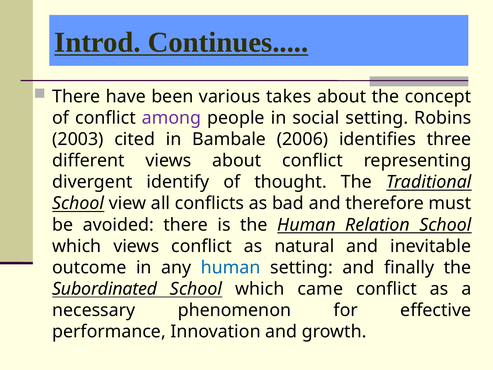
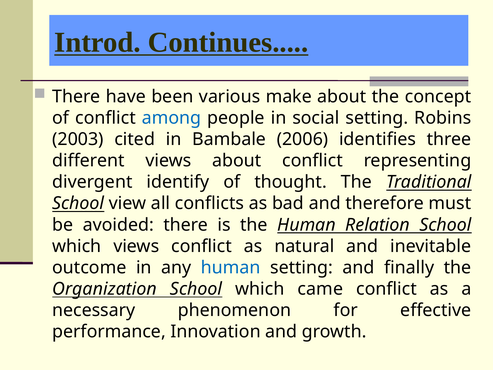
takes: takes -> make
among colour: purple -> blue
Subordinated: Subordinated -> Organization
